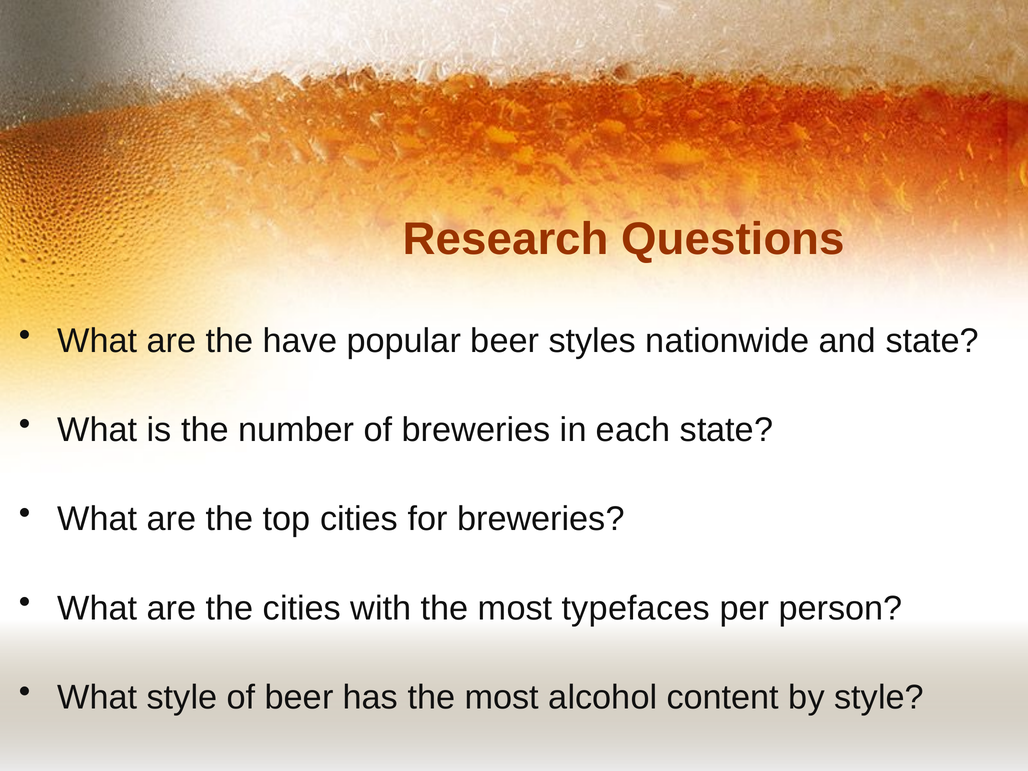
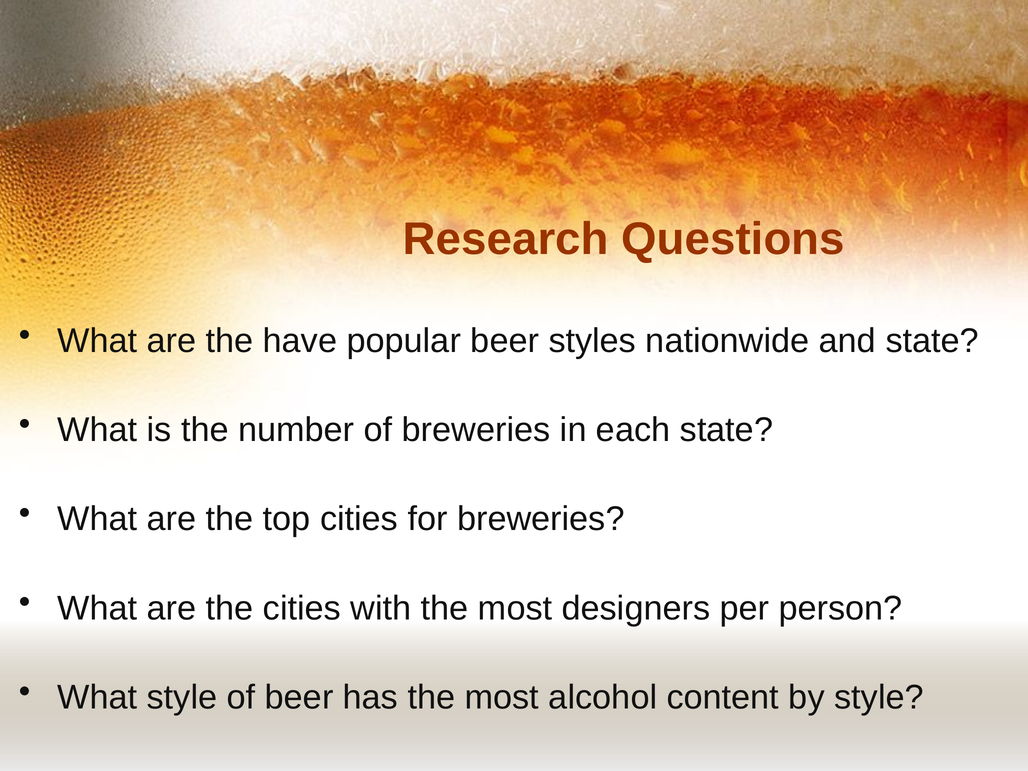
typefaces: typefaces -> designers
